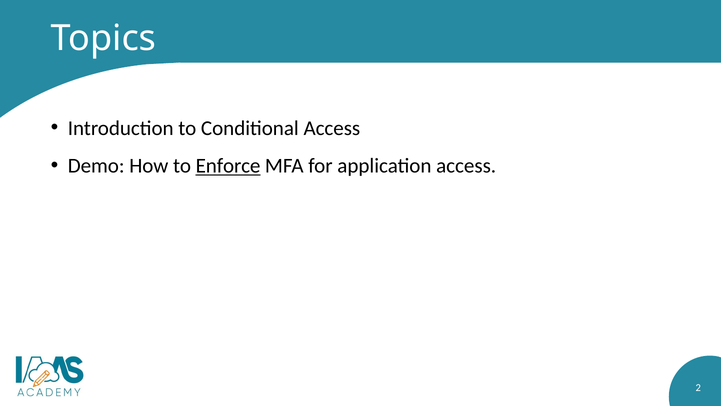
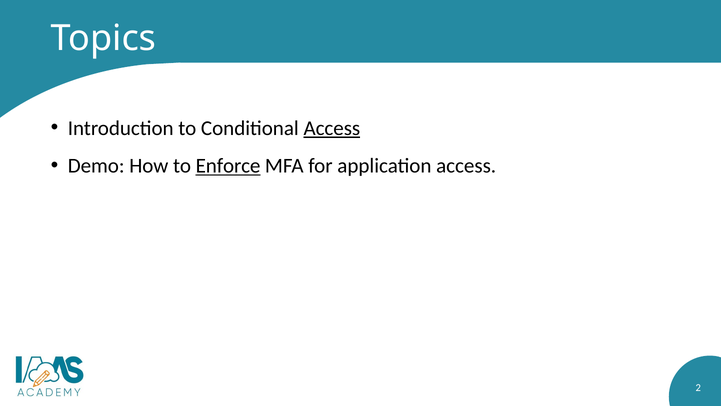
Access at (332, 128) underline: none -> present
